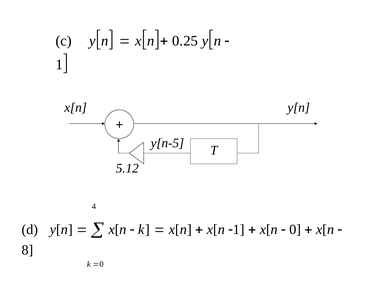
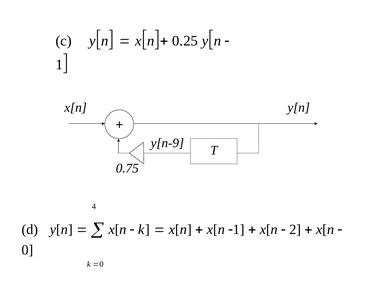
y[n-5: y[n-5 -> y[n-9
5.12: 5.12 -> 0.75
0: 0 -> 2
8: 8 -> 0
